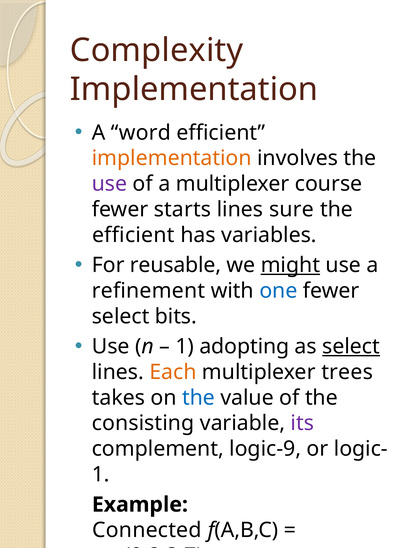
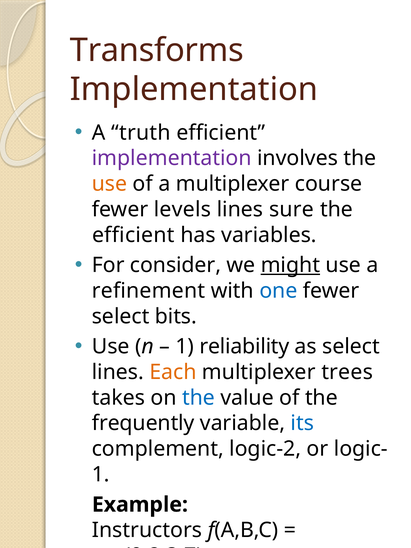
Complexity: Complexity -> Transforms
word: word -> truth
implementation at (172, 158) colour: orange -> purple
use at (110, 184) colour: purple -> orange
starts: starts -> levels
reusable: reusable -> consider
adopting: adopting -> reliability
select at (351, 347) underline: present -> none
consisting: consisting -> frequently
its colour: purple -> blue
logic-9: logic-9 -> logic-2
Connected: Connected -> Instructors
